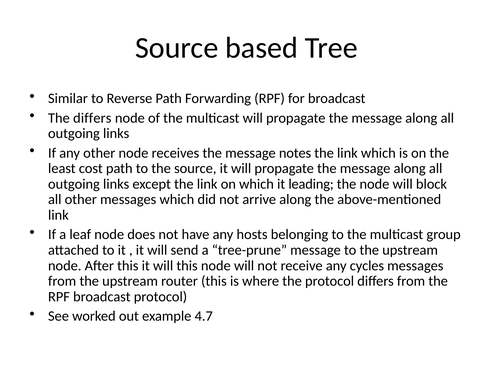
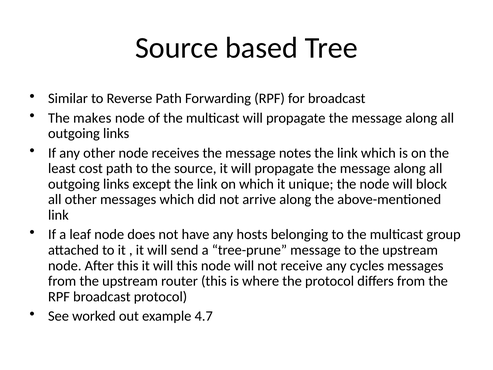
The differs: differs -> makes
leading: leading -> unique
